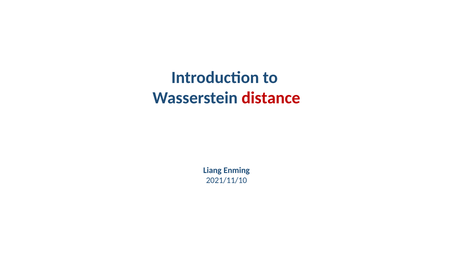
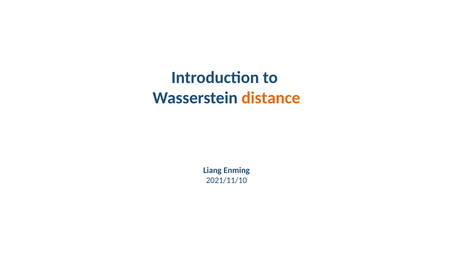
distance colour: red -> orange
